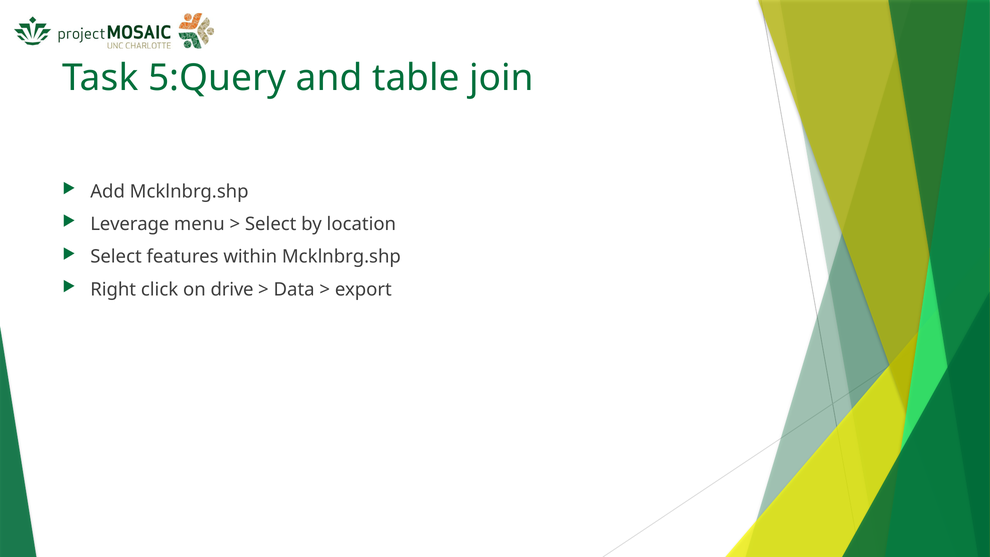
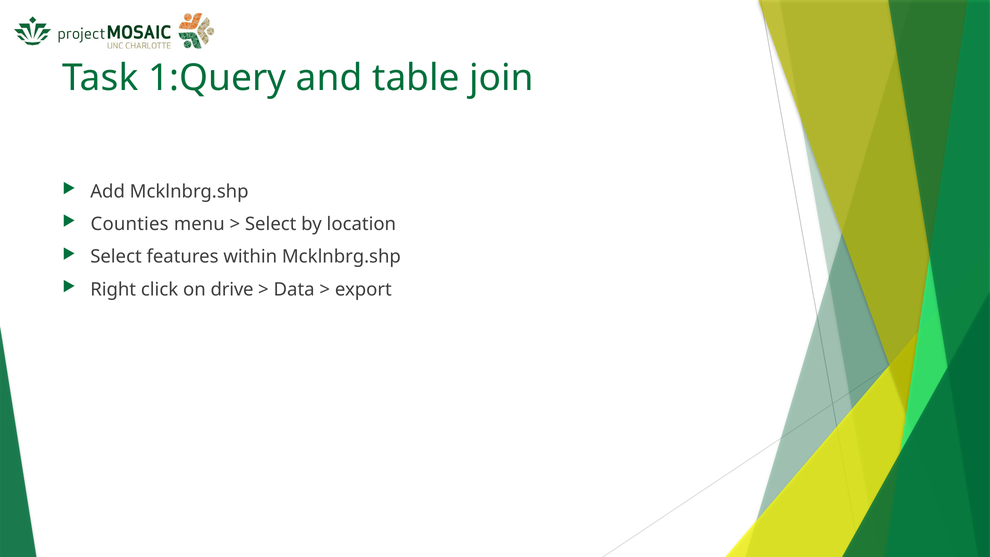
5:Query: 5:Query -> 1:Query
Leverage: Leverage -> Counties
